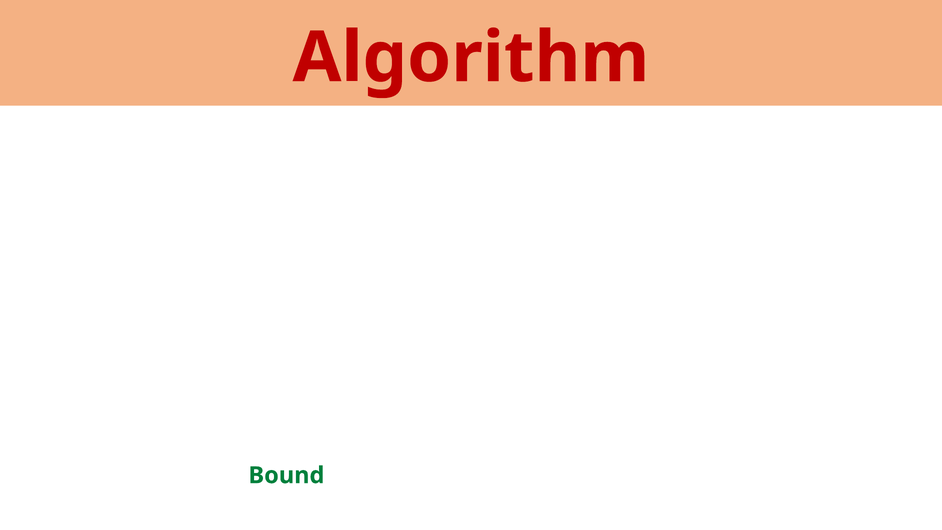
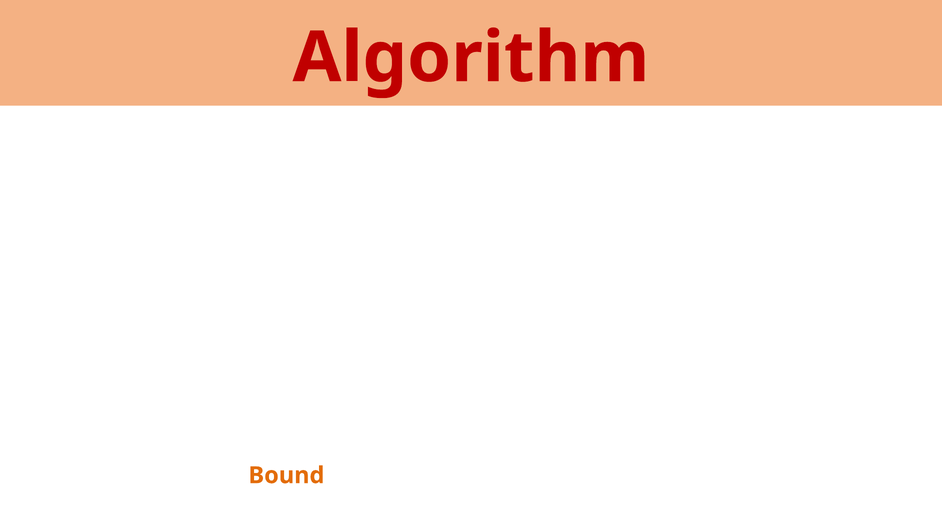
Bound colour: green -> orange
